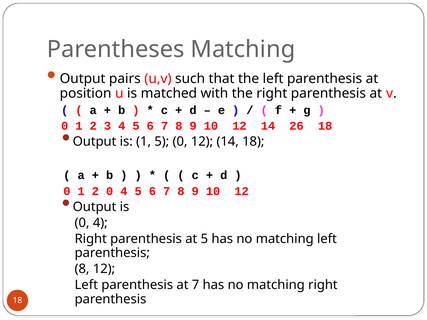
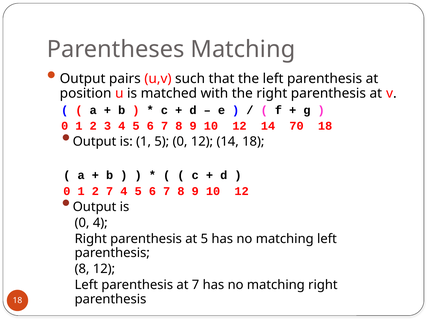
26: 26 -> 70
2 0: 0 -> 7
